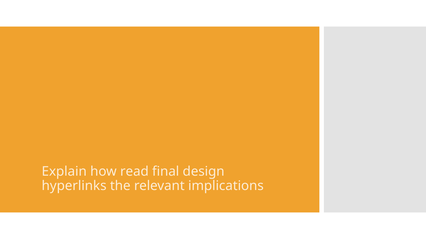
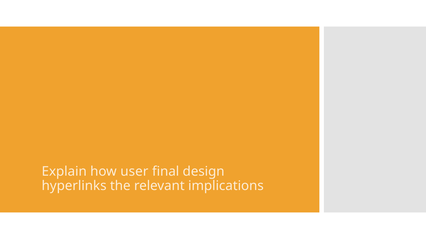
read: read -> user
